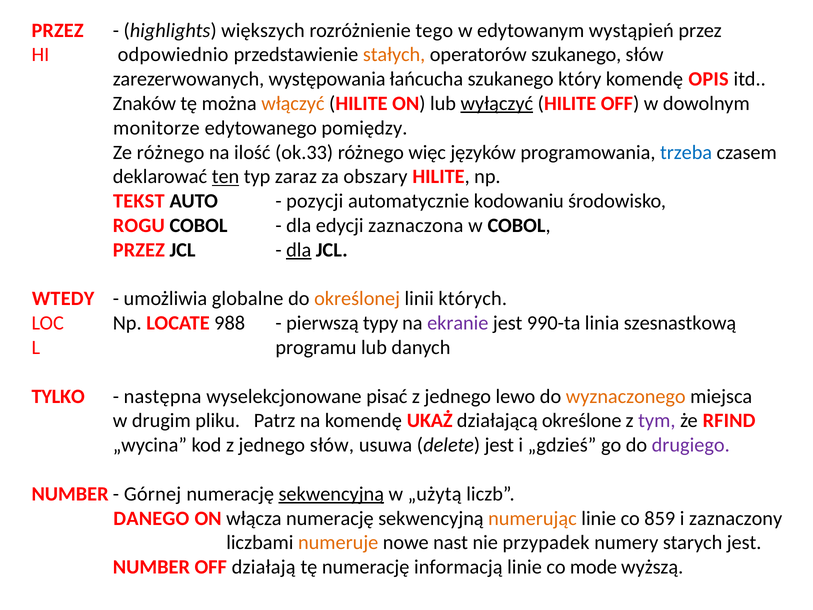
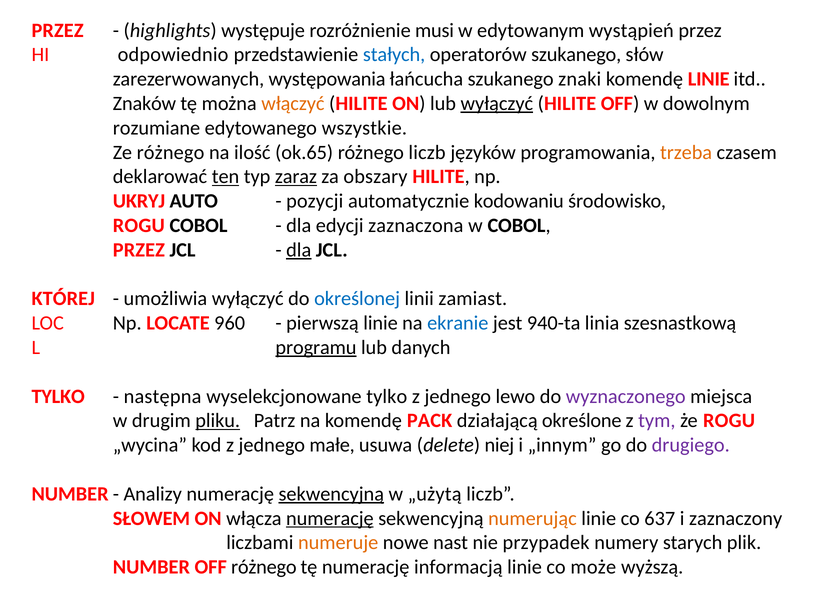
większych: większych -> występuje
tego: tego -> musi
stałych colour: orange -> blue
który: który -> znaki
komendę OPIS: OPIS -> LINIE
monitorze: monitorze -> rozumiane
pomiędzy: pomiędzy -> wszystkie
ok.33: ok.33 -> ok.65
różnego więc: więc -> liczb
trzeba colour: blue -> orange
zaraz underline: none -> present
TEKST: TEKST -> UKRYJ
WTEDY: WTEDY -> KTÓREJ
umożliwia globalne: globalne -> wyłączyć
określonej colour: orange -> blue
których: których -> zamiast
988: 988 -> 960
pierwszą typy: typy -> linie
ekranie colour: purple -> blue
990-ta: 990-ta -> 940-ta
programu underline: none -> present
wyselekcjonowane pisać: pisać -> tylko
wyznaczonego colour: orange -> purple
pliku underline: none -> present
UKAŻ: UKAŻ -> PACK
że RFIND: RFIND -> ROGU
jednego słów: słów -> małe
delete jest: jest -> niej
„gdzieś: „gdzieś -> „innym
Górnej: Górnej -> Analizy
DANEGO: DANEGO -> SŁOWEM
numerację at (330, 518) underline: none -> present
859: 859 -> 637
starych jest: jest -> plik
OFF działają: działają -> różnego
mode: mode -> może
